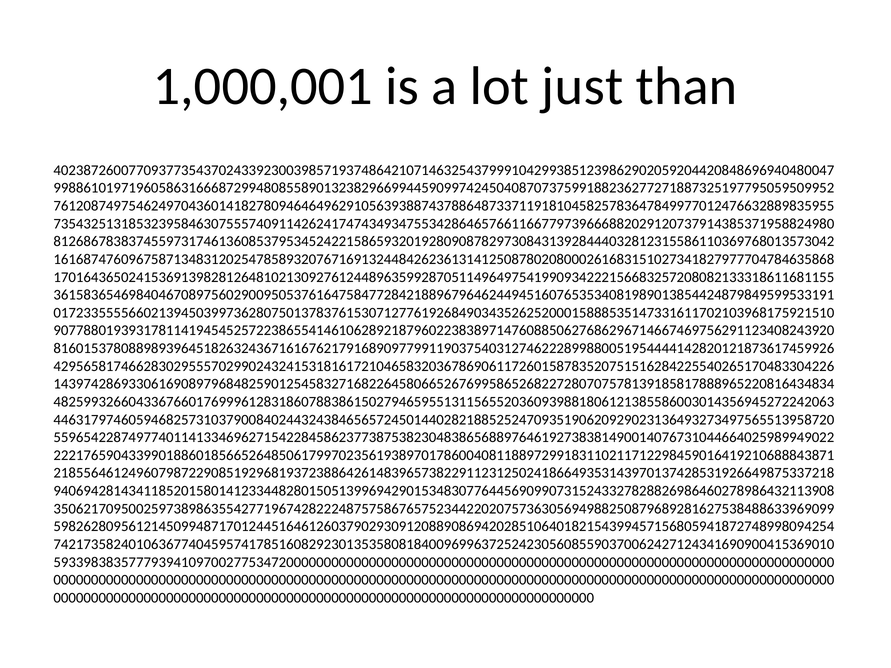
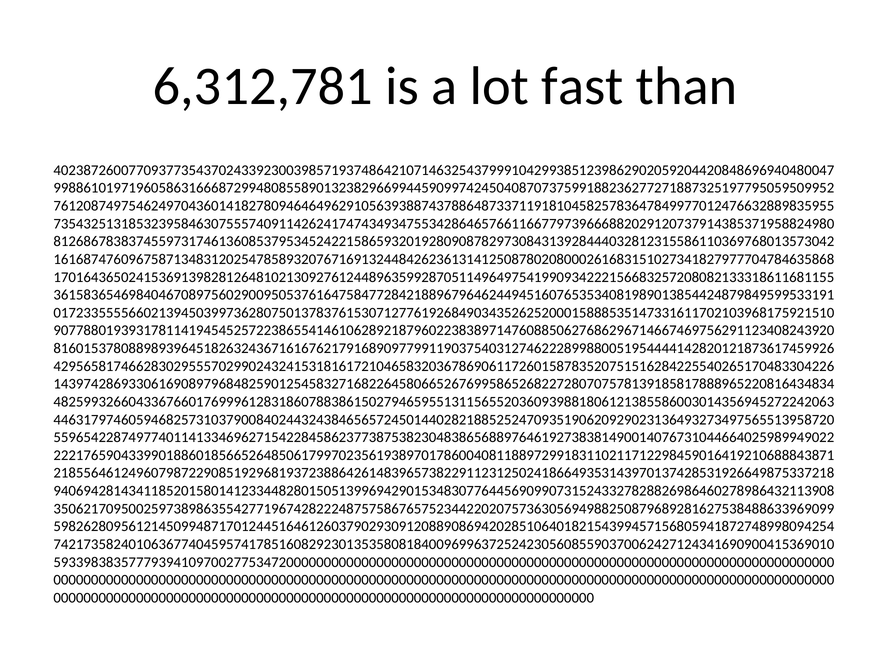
1,000,001: 1,000,001 -> 6,312,781
just: just -> fast
